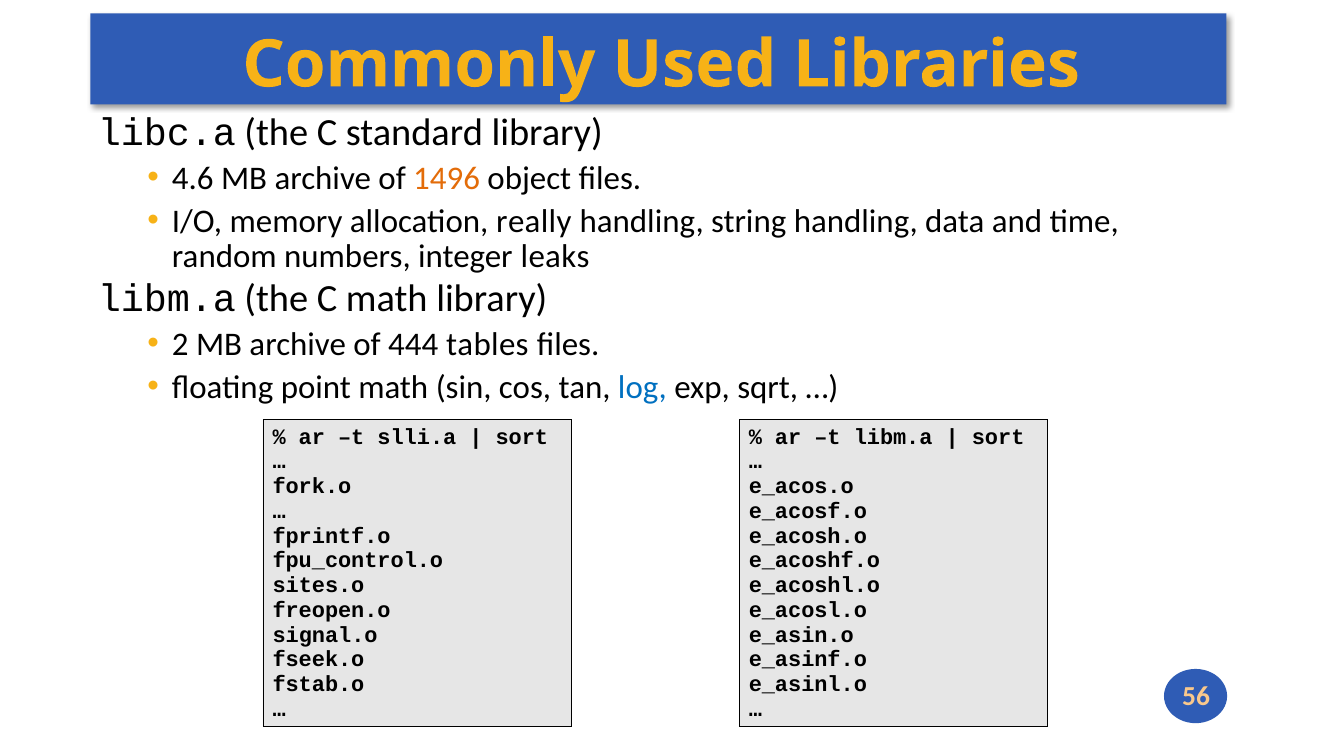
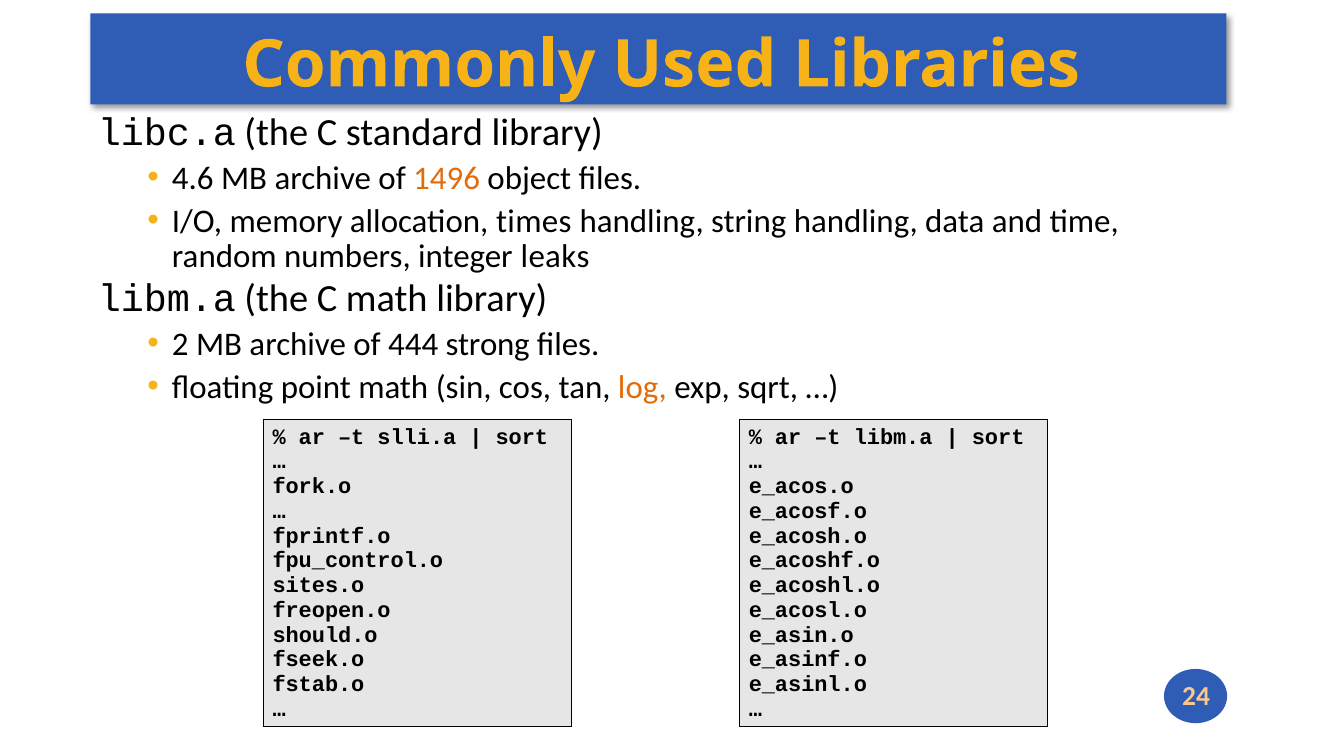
really: really -> times
tables: tables -> strong
log colour: blue -> orange
signal.o: signal.o -> should.o
56: 56 -> 24
